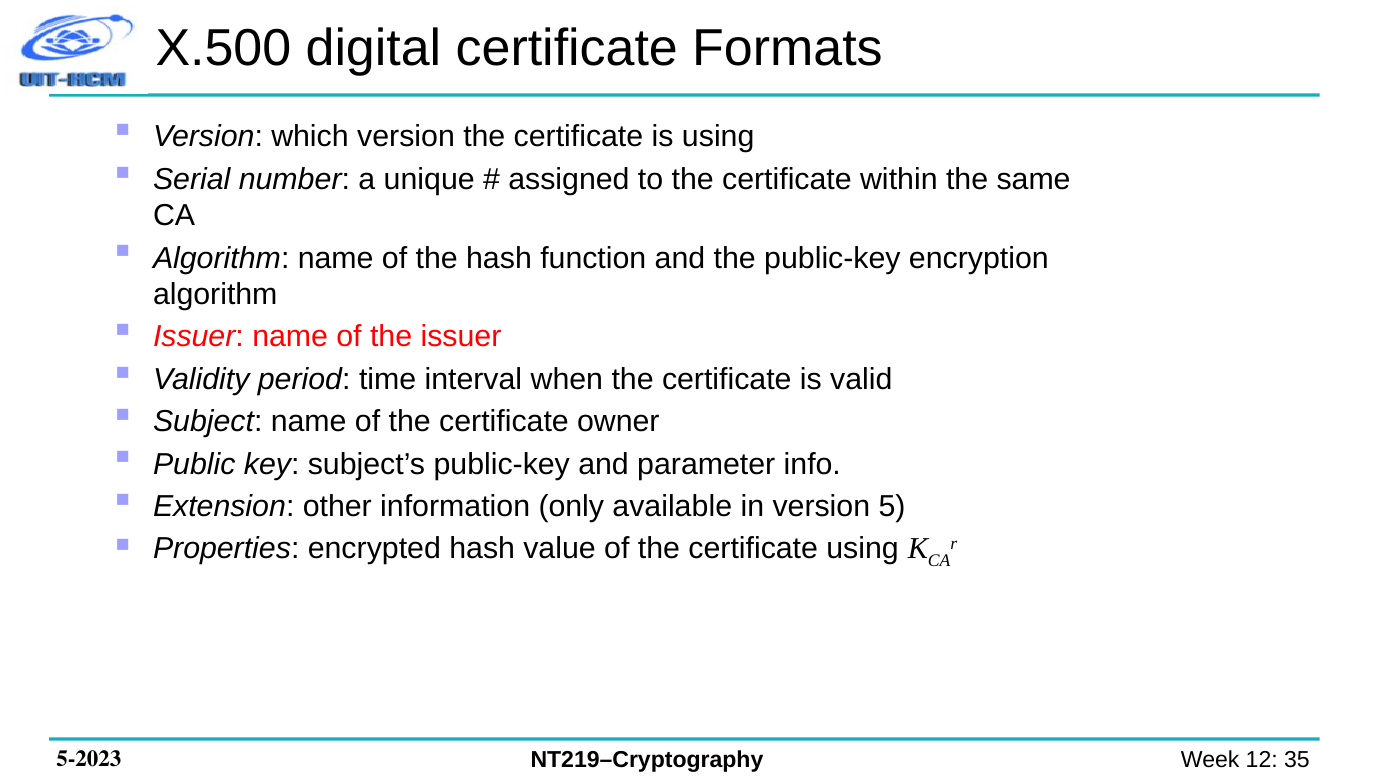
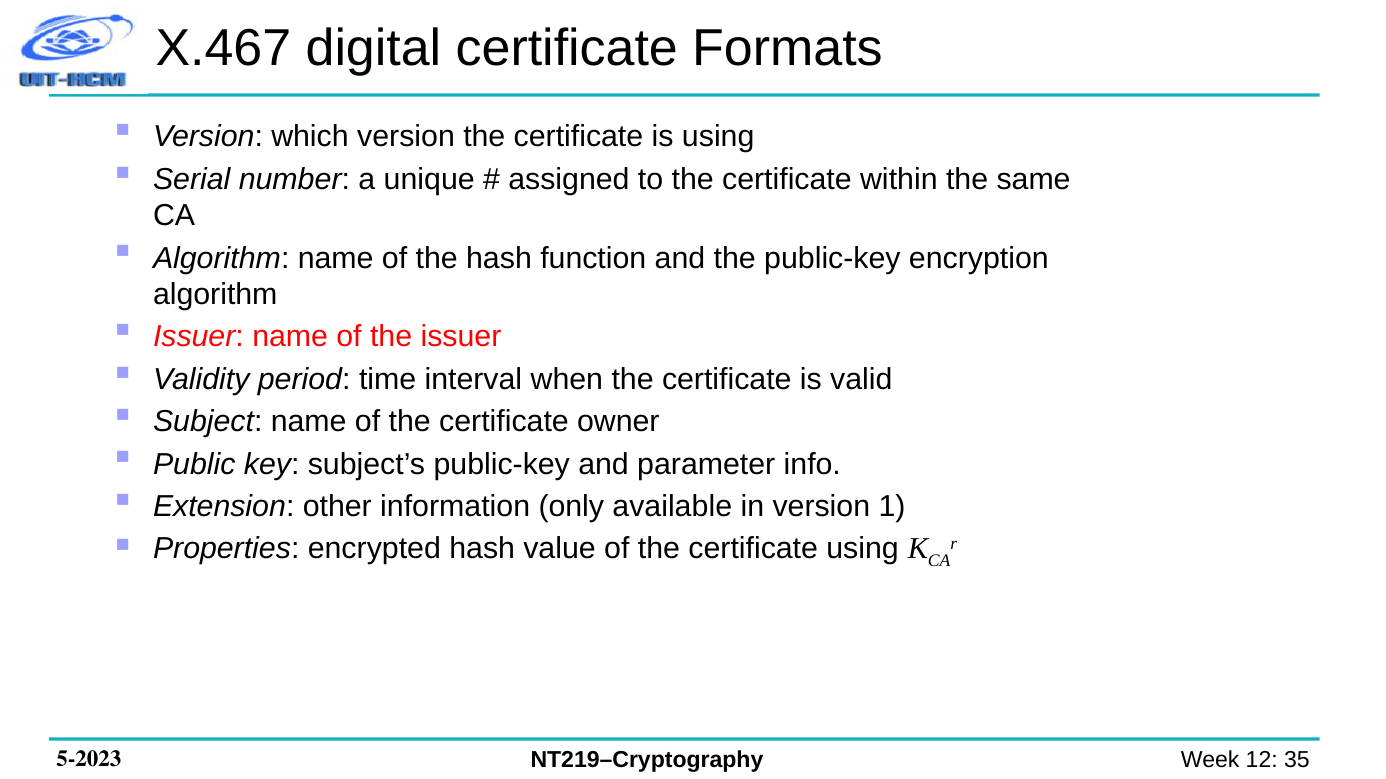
X.500: X.500 -> X.467
5: 5 -> 1
